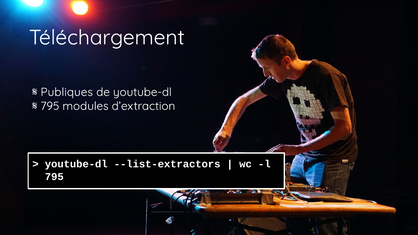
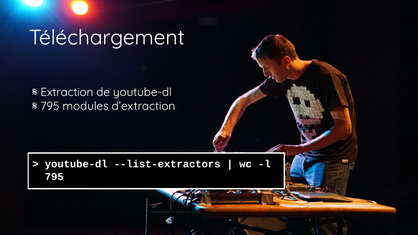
Publiques: Publiques -> Extraction
